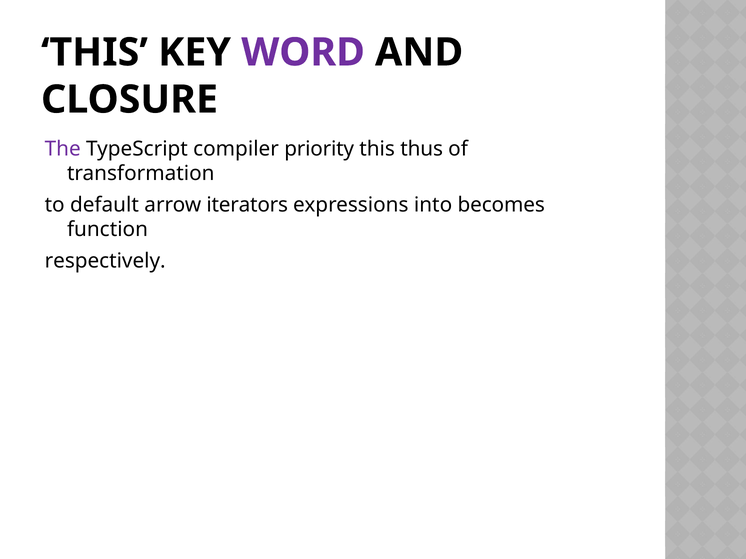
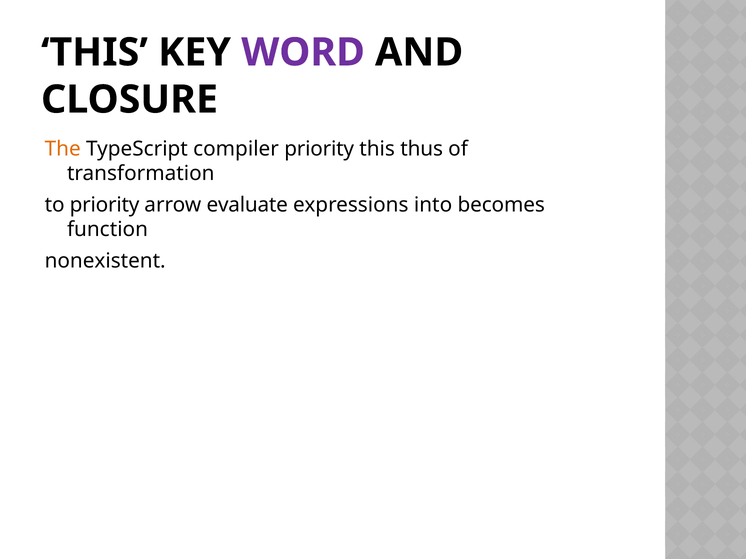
The colour: purple -> orange
to default: default -> priority
iterators: iterators -> evaluate
respectively: respectively -> nonexistent
